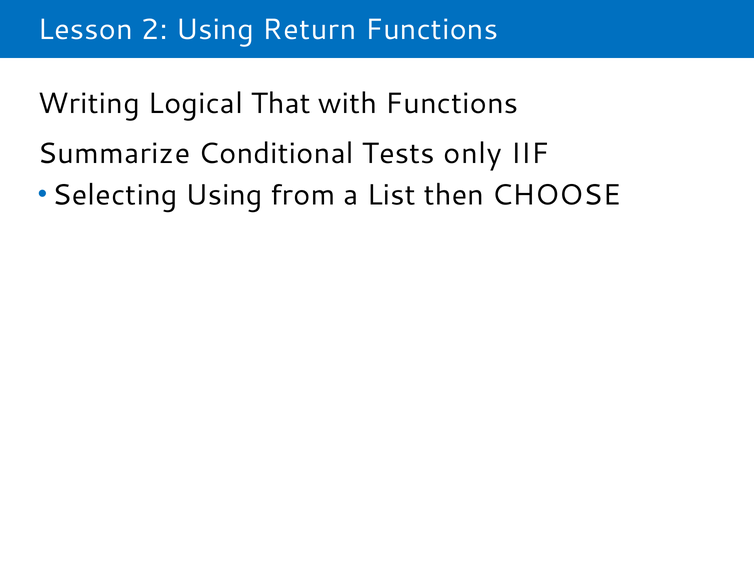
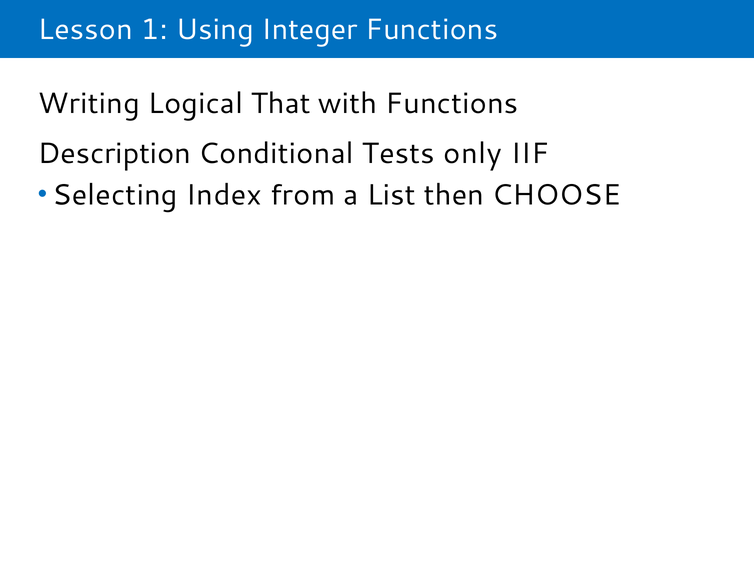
2: 2 -> 1
Return: Return -> Integer
Summarize: Summarize -> Description
Selecting Using: Using -> Index
